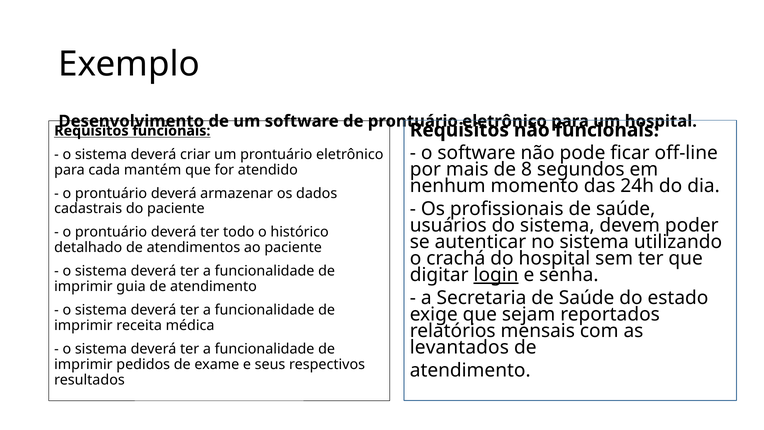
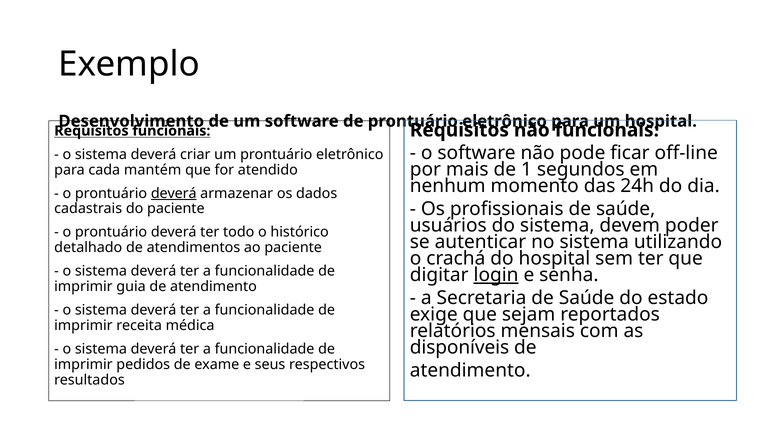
8: 8 -> 1
deverá at (174, 193) underline: none -> present
levantados: levantados -> disponíveis
